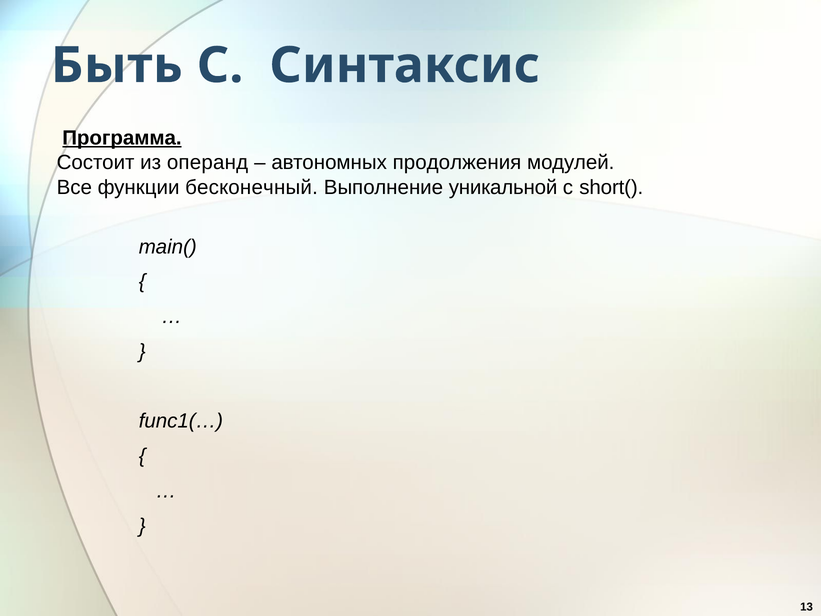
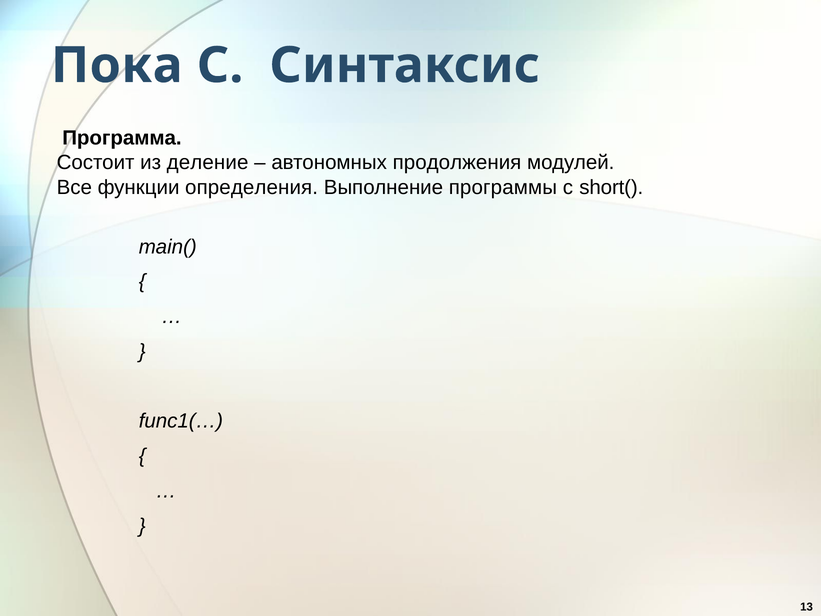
Быть: Быть -> Пока
Программа underline: present -> none
операнд: операнд -> деление
бесконечный: бесконечный -> определения
уникальной: уникальной -> программы
